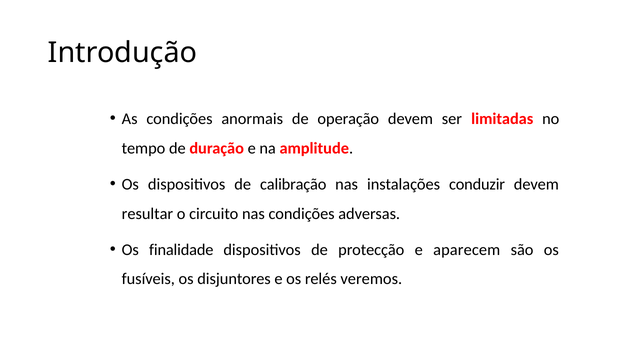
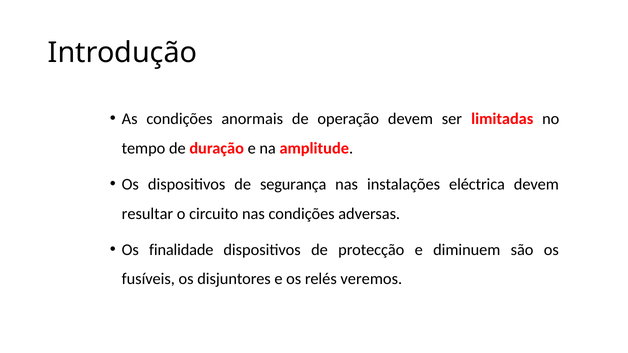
calibração: calibração -> segurança
conduzir: conduzir -> eléctrica
aparecem: aparecem -> diminuem
